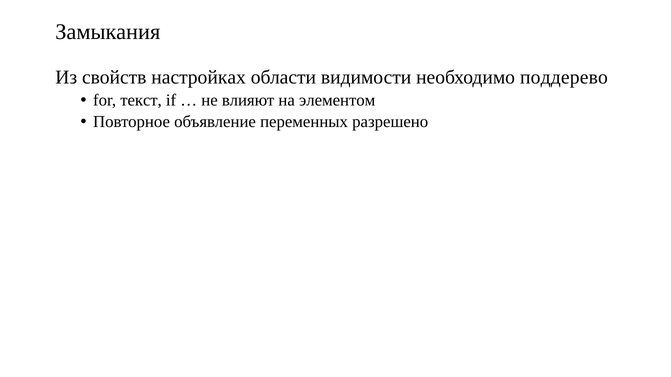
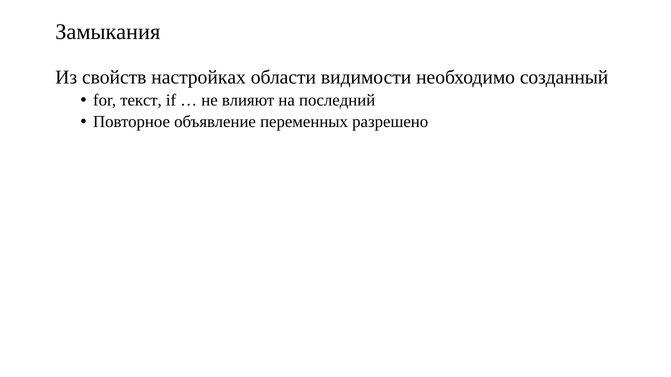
поддерево: поддерево -> созданный
элементом: элементом -> последний
